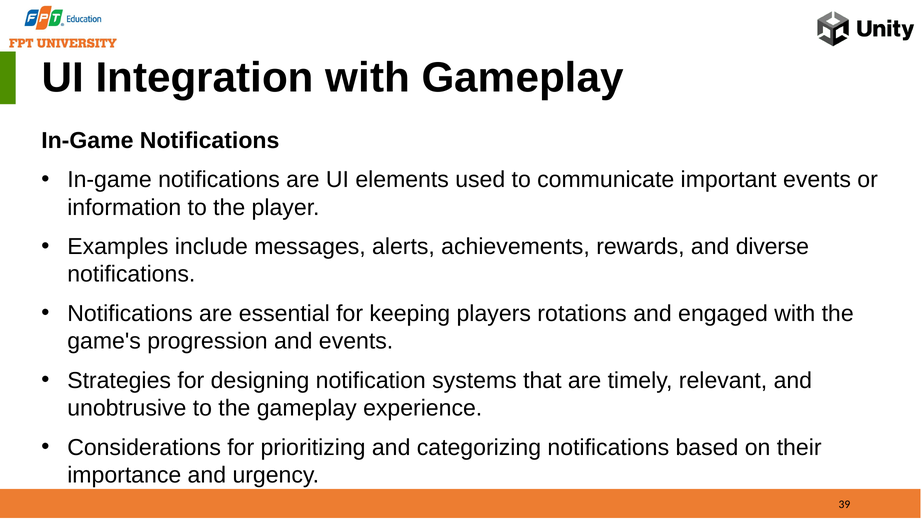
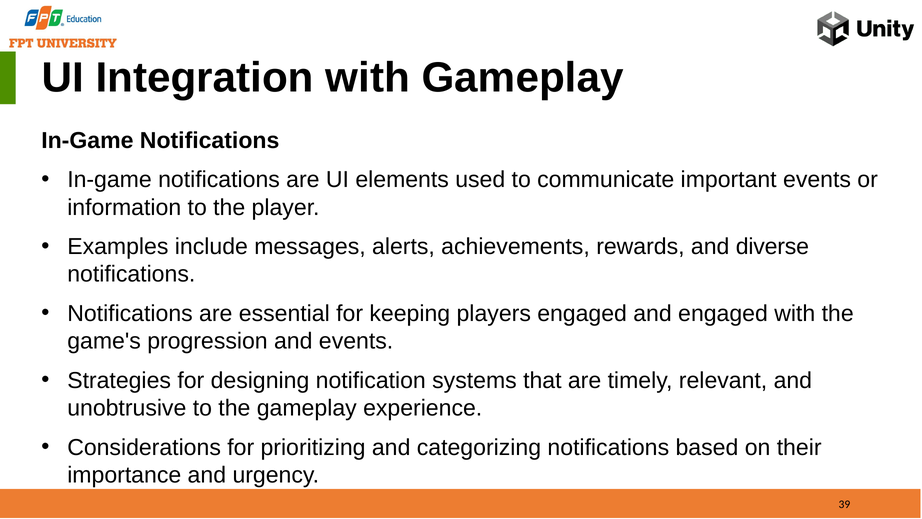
players rotations: rotations -> engaged
